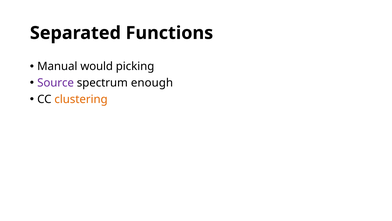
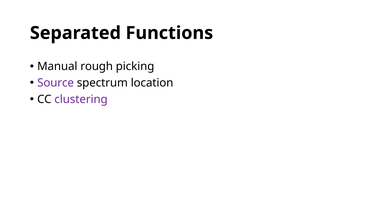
would: would -> rough
enough: enough -> location
clustering colour: orange -> purple
